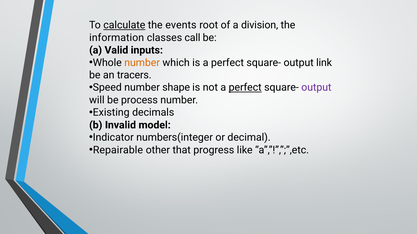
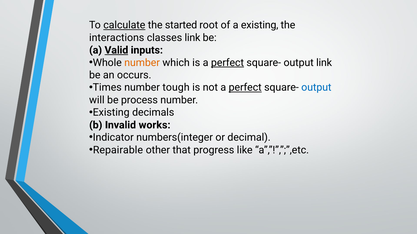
events: events -> started
a division: division -> existing
information: information -> interactions
classes call: call -> link
Valid underline: none -> present
perfect at (227, 63) underline: none -> present
tracers: tracers -> occurs
Speed: Speed -> Times
shape: shape -> tough
output at (316, 88) colour: purple -> blue
model: model -> works
